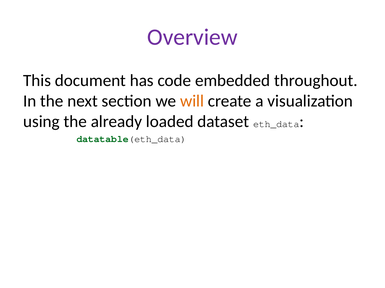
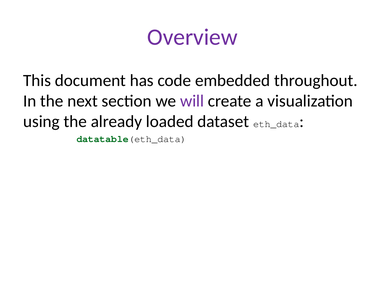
will colour: orange -> purple
